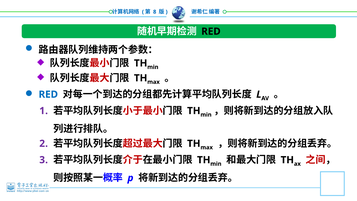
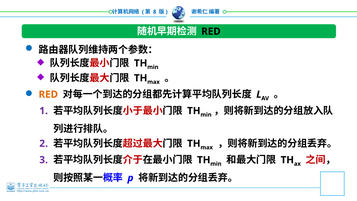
RED at (48, 94) colour: blue -> orange
